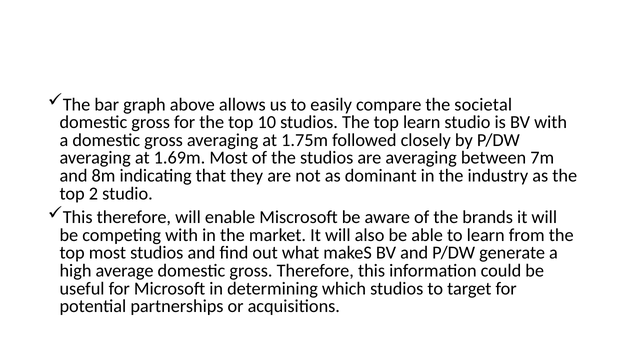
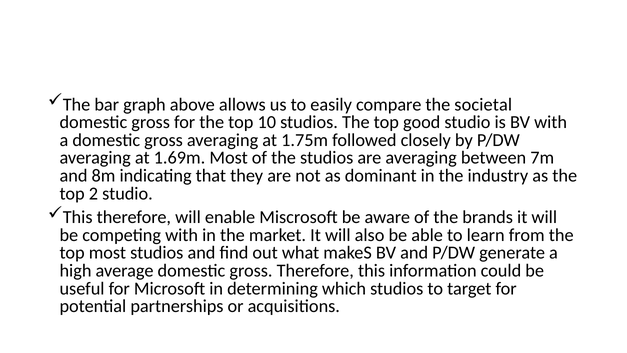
top learn: learn -> good
